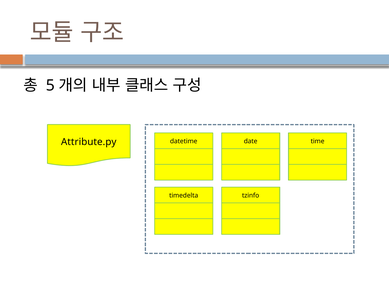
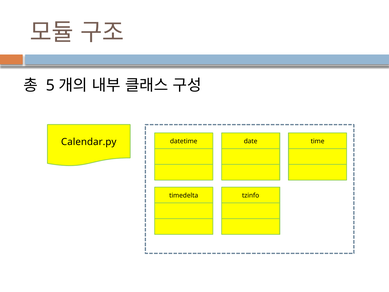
Attribute.py: Attribute.py -> Calendar.py
